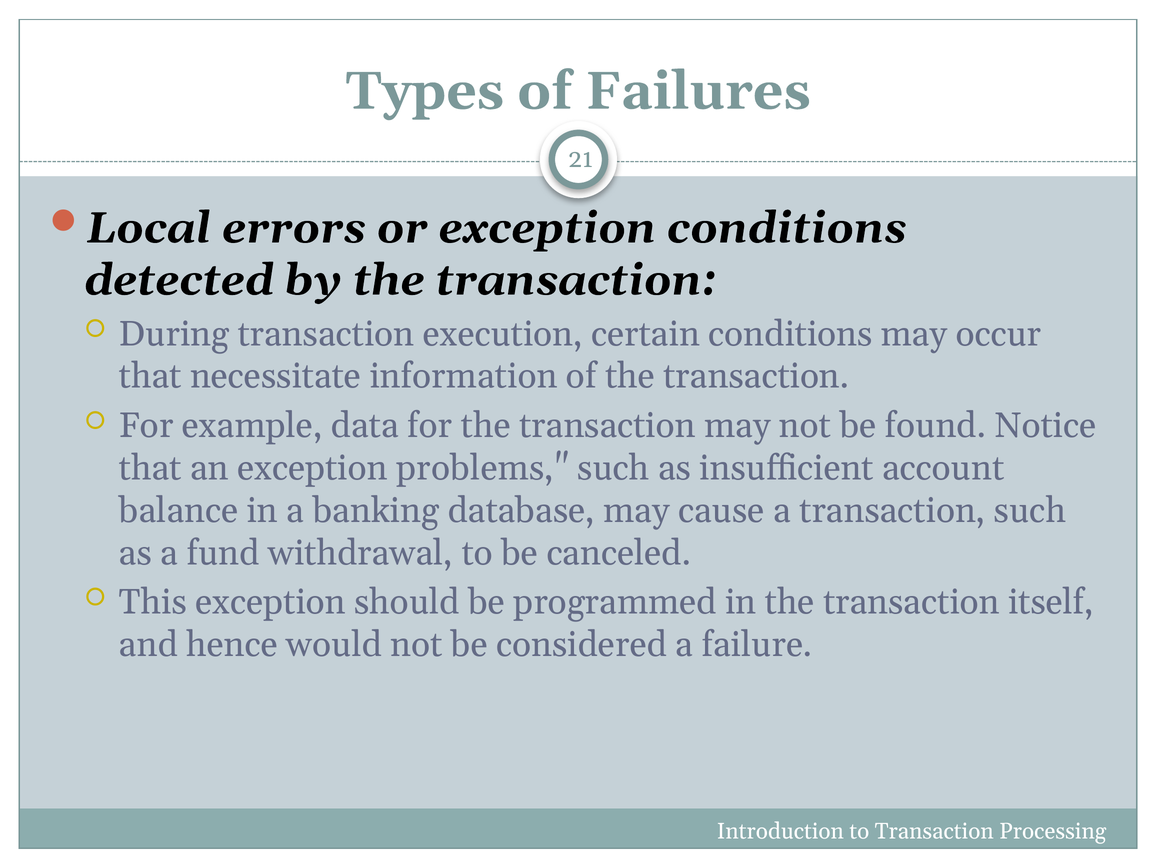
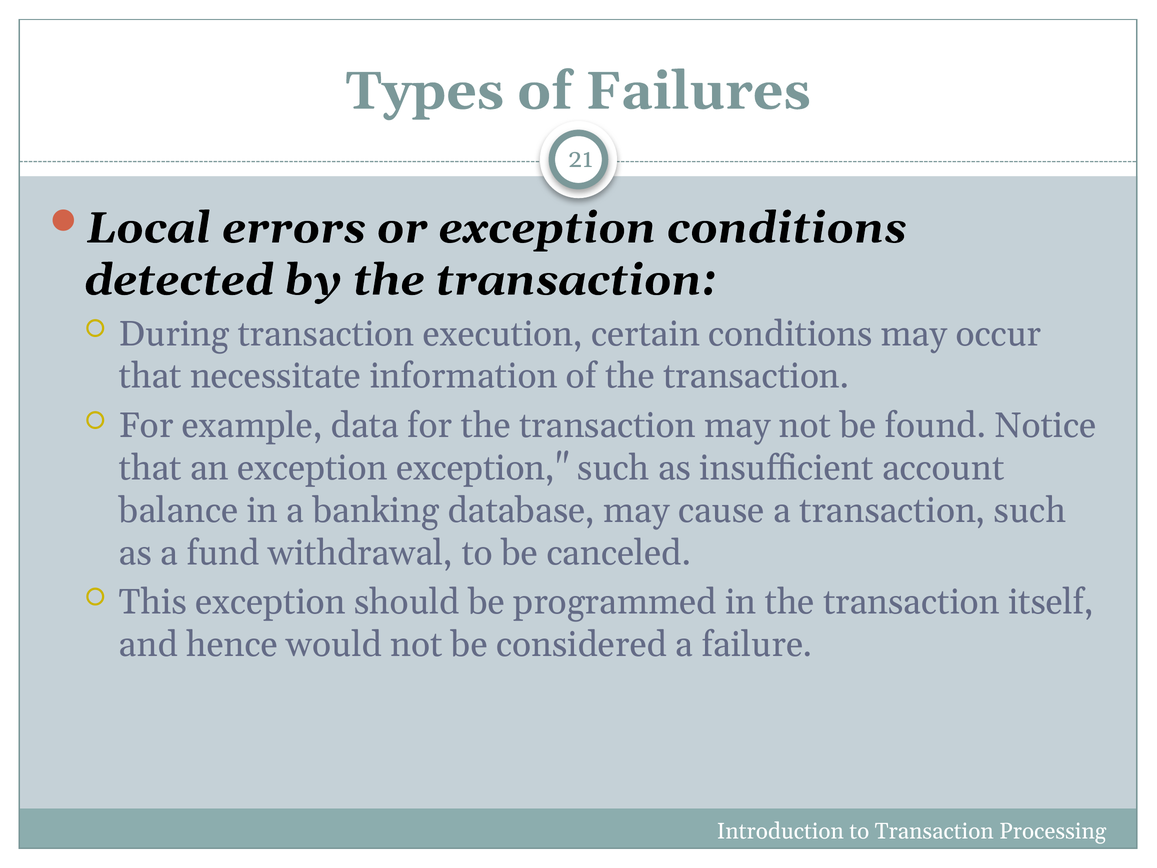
exception problems: problems -> exception
